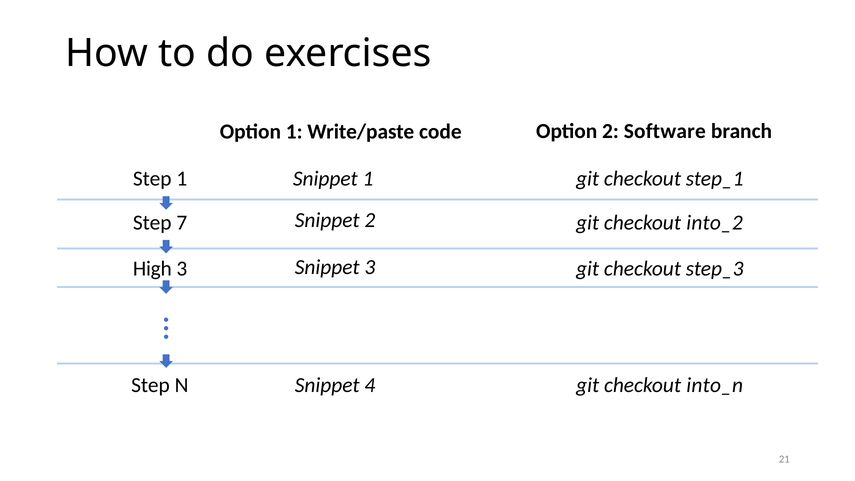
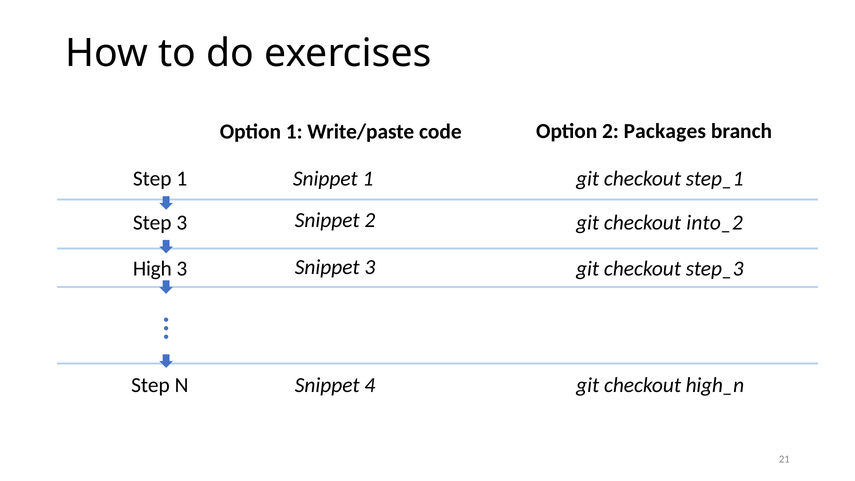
Software: Software -> Packages
Step 7: 7 -> 3
into_n: into_n -> high_n
